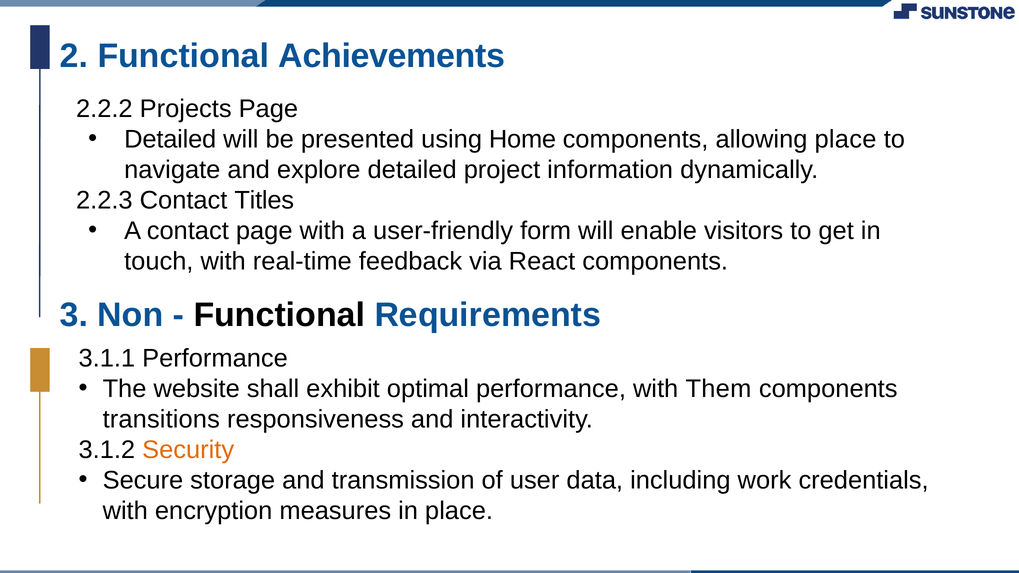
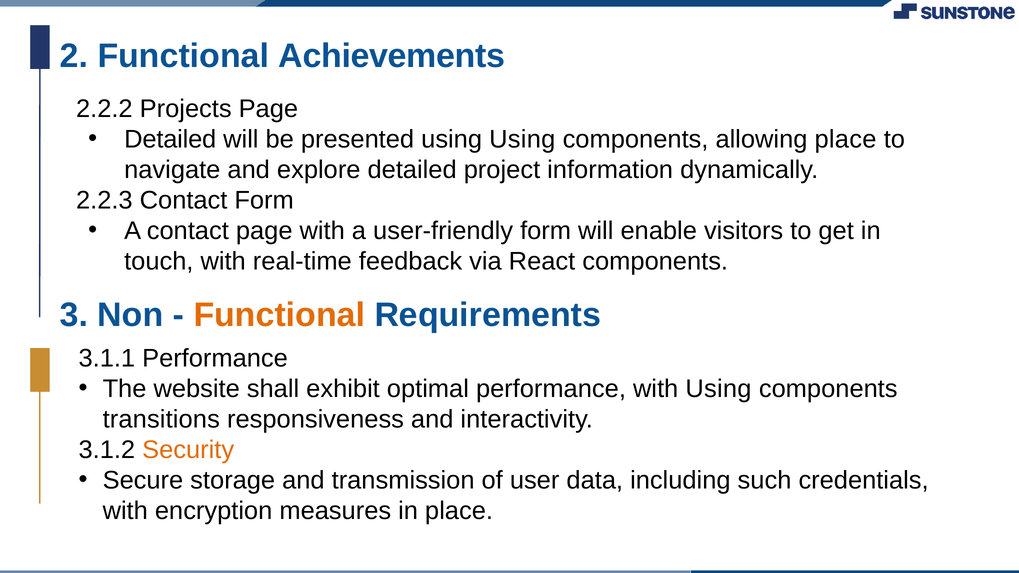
using Home: Home -> Using
Contact Titles: Titles -> Form
Functional at (279, 315) colour: black -> orange
with Them: Them -> Using
work: work -> such
